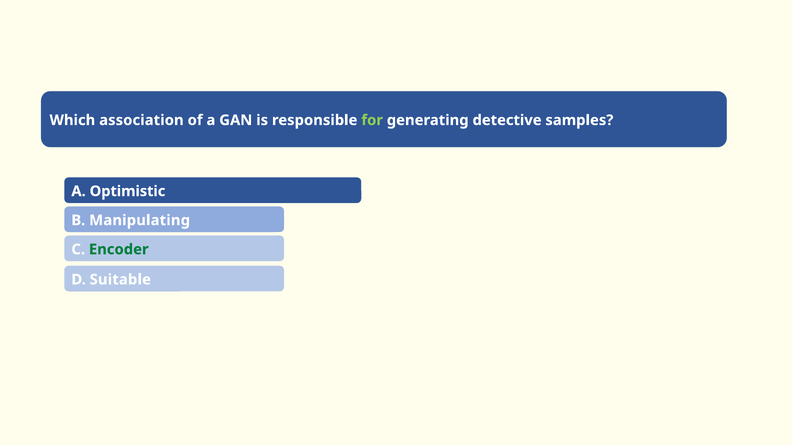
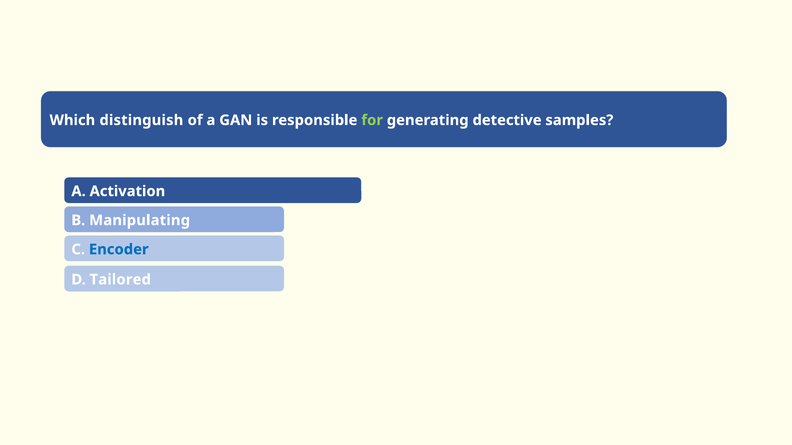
association: association -> distinguish
Optimistic: Optimistic -> Activation
Encoder colour: green -> blue
Suitable: Suitable -> Tailored
